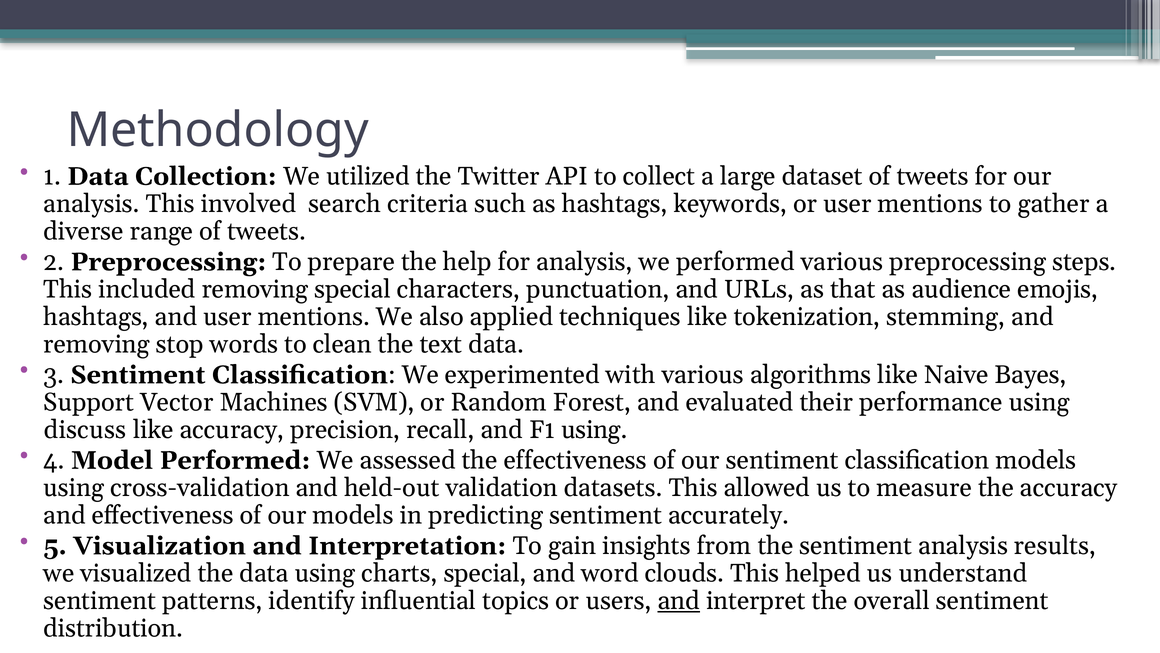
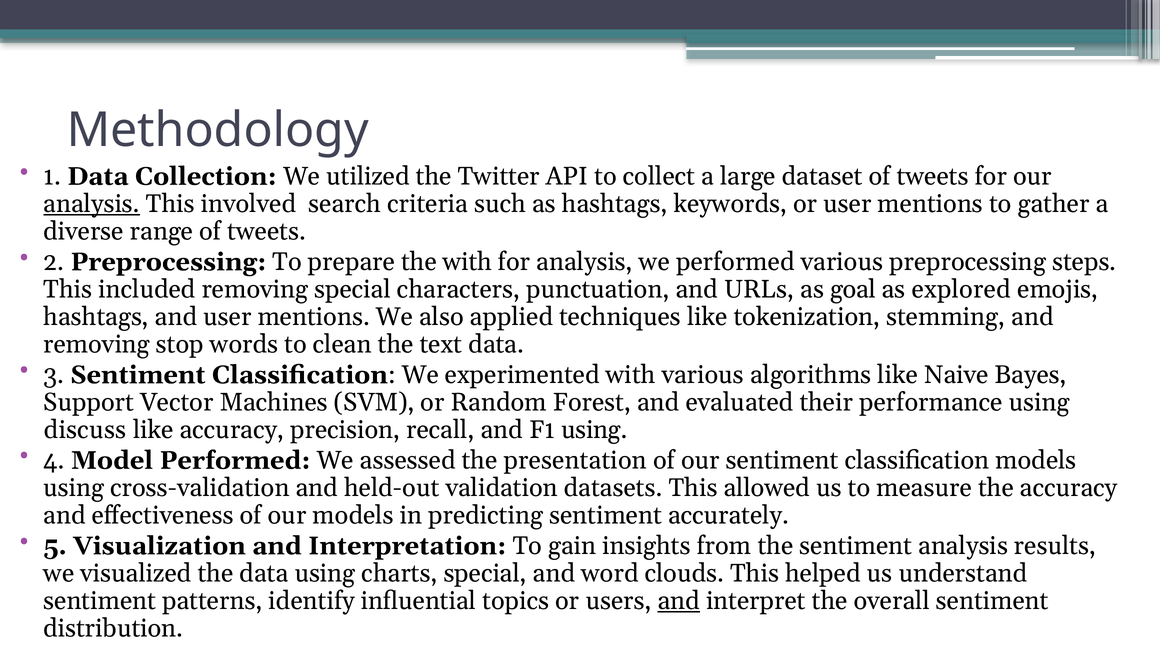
analysis at (92, 204) underline: none -> present
the help: help -> with
that: that -> goal
audience: audience -> explored
the effectiveness: effectiveness -> presentation
